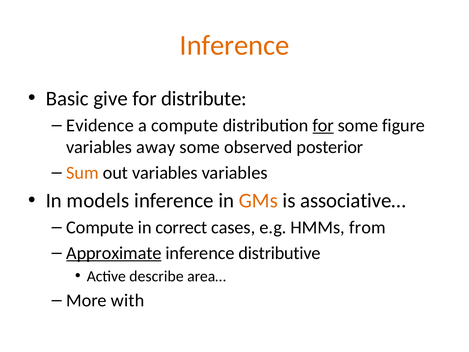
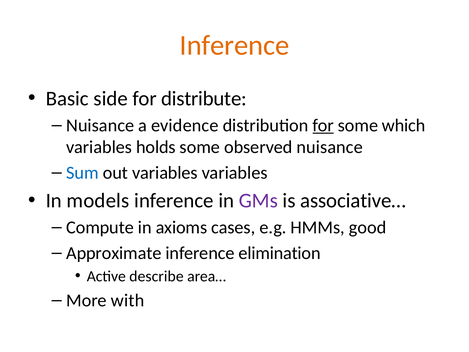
give: give -> side
Evidence at (100, 125): Evidence -> Nuisance
a compute: compute -> evidence
figure: figure -> which
away: away -> holds
observed posterior: posterior -> nuisance
Sum colour: orange -> blue
GMs colour: orange -> purple
correct: correct -> axioms
from: from -> good
Approximate underline: present -> none
distributive: distributive -> elimination
